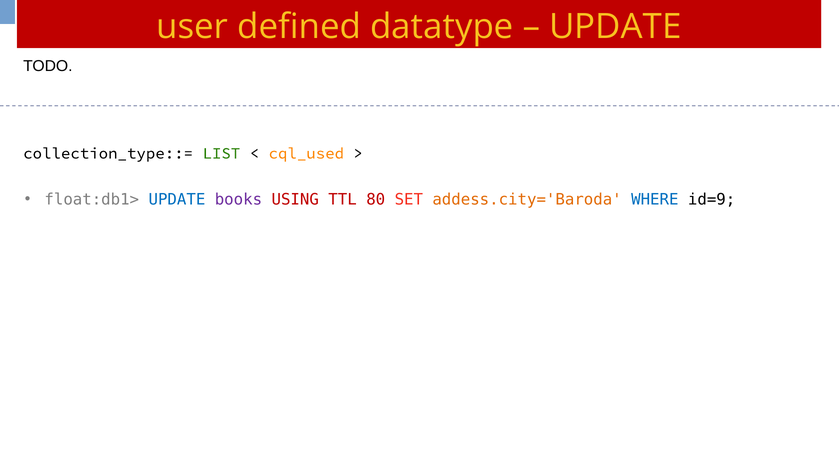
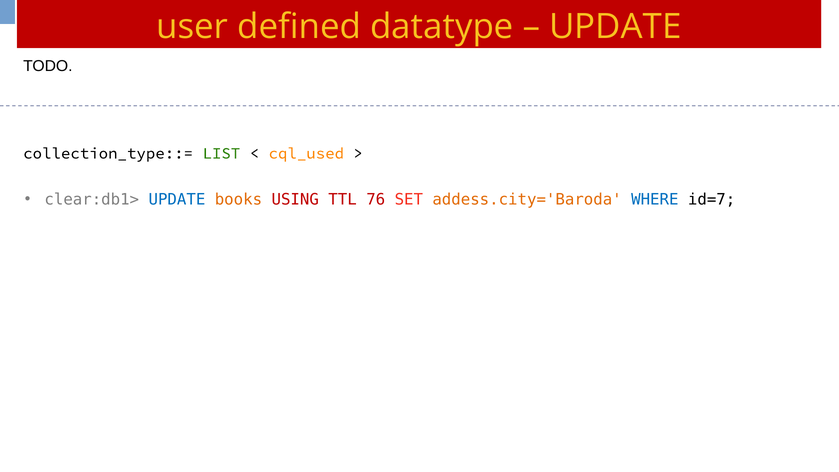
float:db1>: float:db1> -> clear:db1>
books colour: purple -> orange
80: 80 -> 76
id=9: id=9 -> id=7
